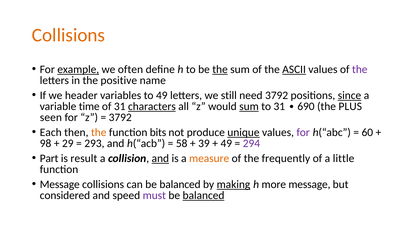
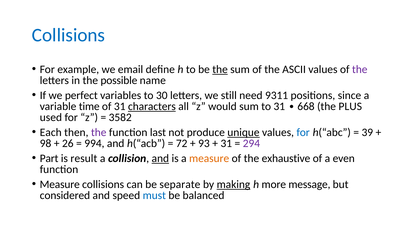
Collisions at (69, 35) colour: orange -> blue
example underline: present -> none
often: often -> email
ASCII underline: present -> none
positive: positive -> possible
header: header -> perfect
to 49: 49 -> 30
need 3792: 3792 -> 9311
since underline: present -> none
sum at (249, 106) underline: present -> none
690: 690 -> 668
seen: seen -> used
3792 at (120, 117): 3792 -> 3582
the at (99, 132) colour: orange -> purple
bits: bits -> last
for at (303, 132) colour: purple -> blue
60: 60 -> 39
29: 29 -> 26
293: 293 -> 994
58: 58 -> 72
39: 39 -> 93
49 at (226, 143): 49 -> 31
frequently: frequently -> exhaustive
little: little -> even
Message at (60, 184): Message -> Measure
can be balanced: balanced -> separate
must colour: purple -> blue
balanced at (204, 195) underline: present -> none
